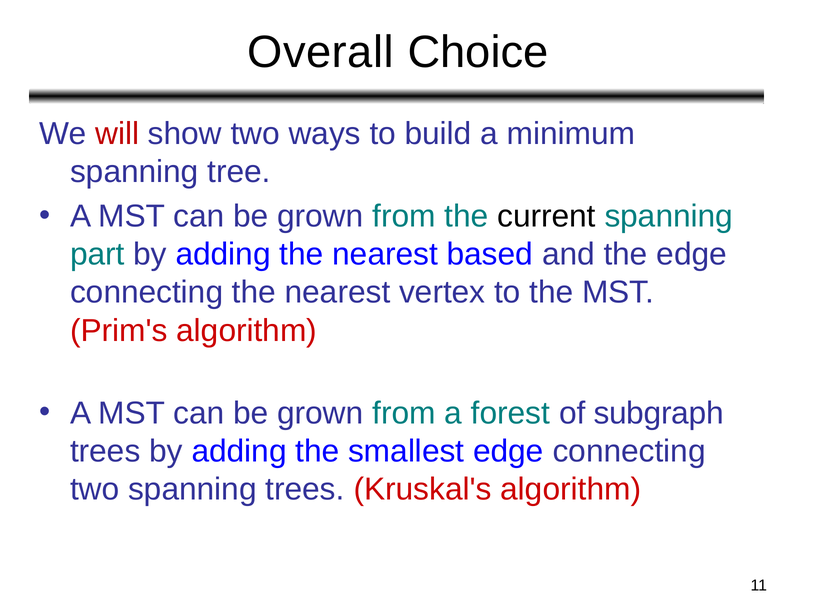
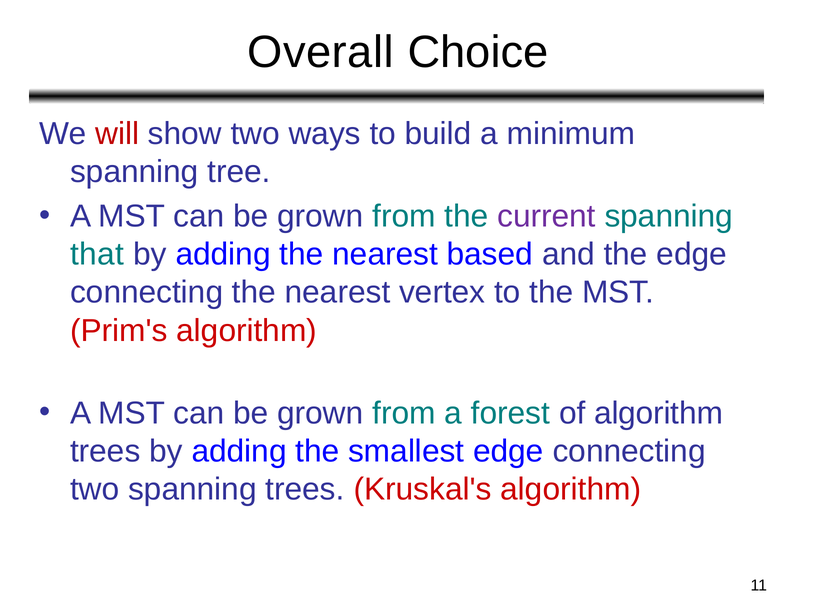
current colour: black -> purple
part: part -> that
of subgraph: subgraph -> algorithm
